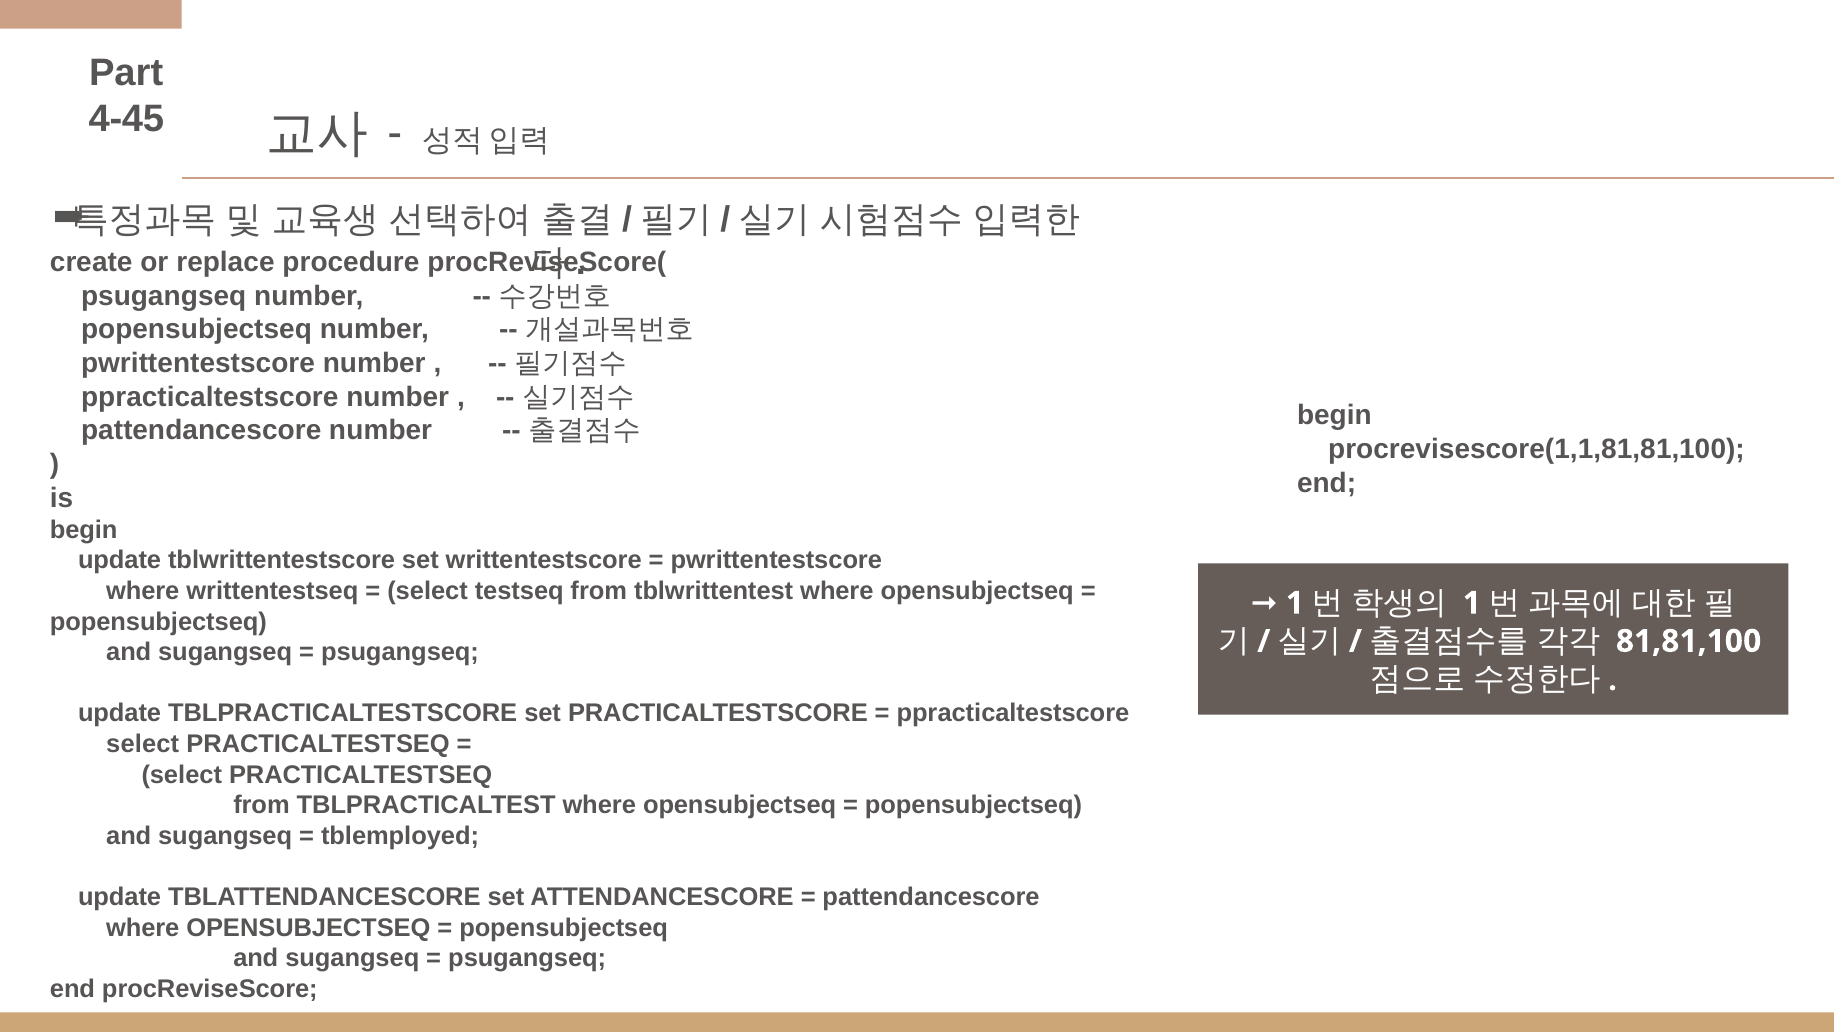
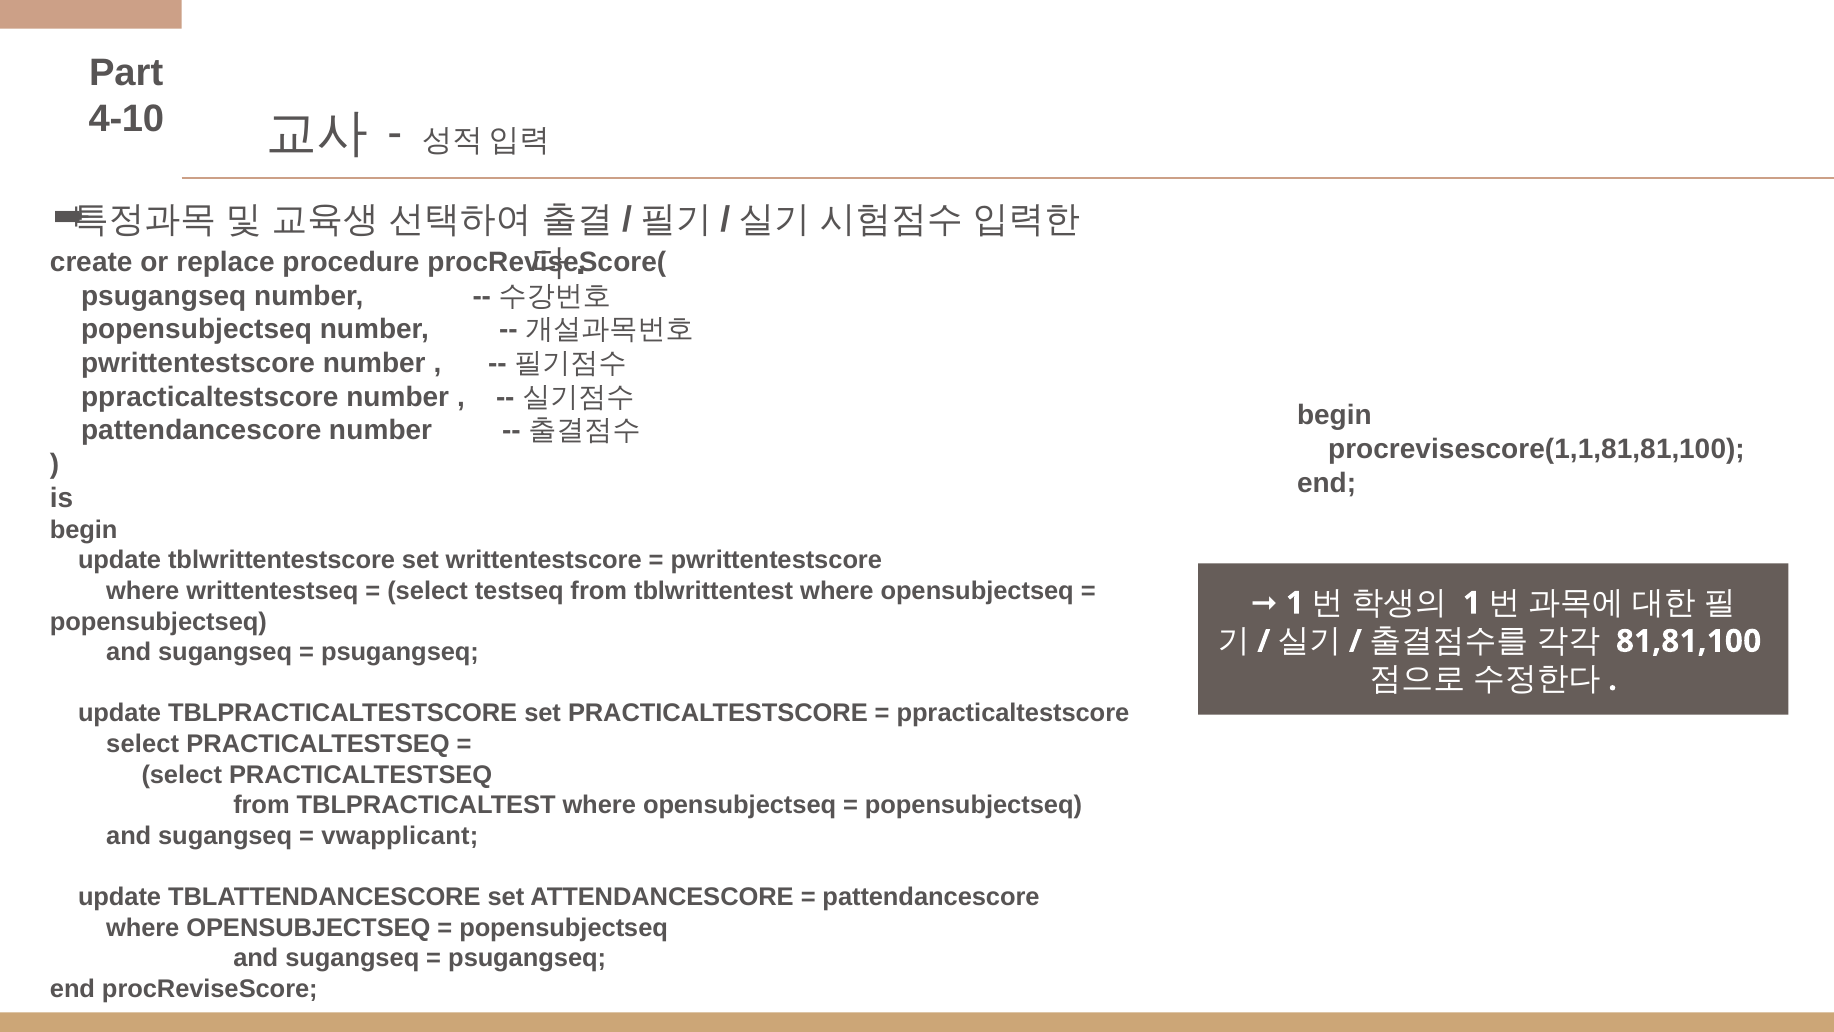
4-45: 4-45 -> 4-10
tblemployed: tblemployed -> vwapplicant
